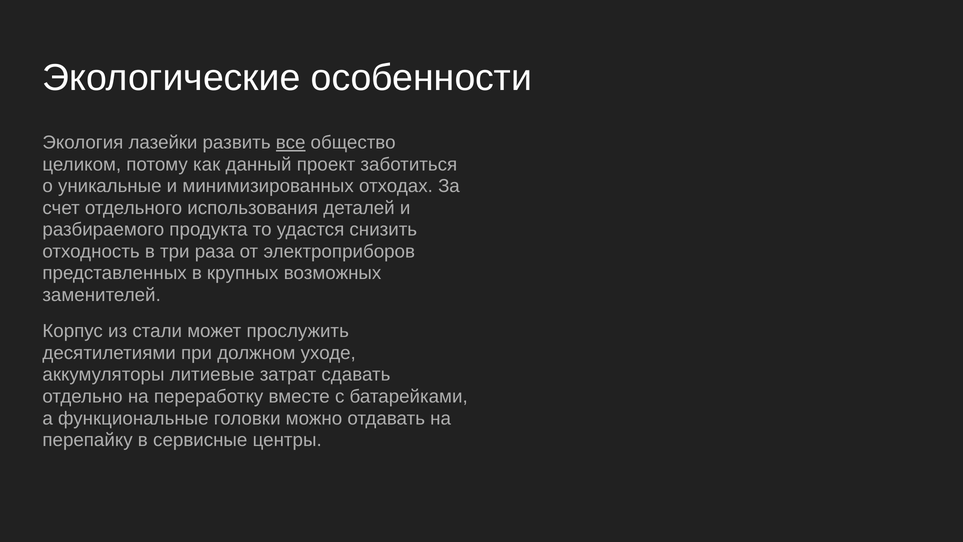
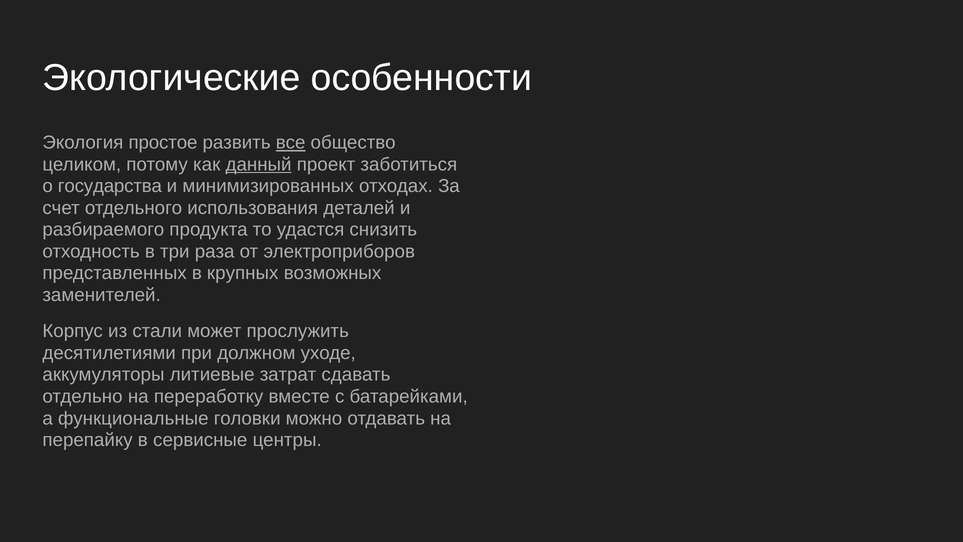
лазейки: лазейки -> простое
данный underline: none -> present
уникальные: уникальные -> государства
